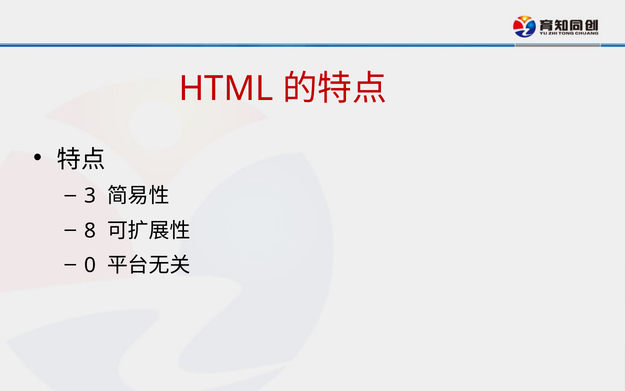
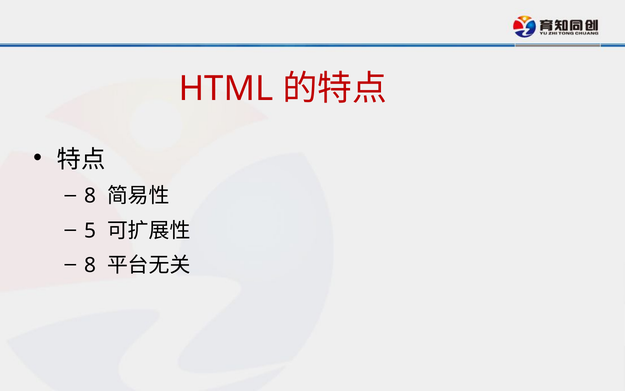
3 at (90, 196): 3 -> 8
8: 8 -> 5
0 at (90, 265): 0 -> 8
